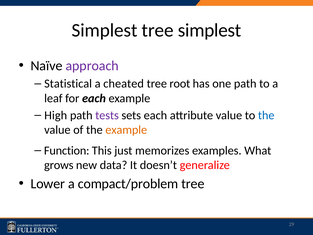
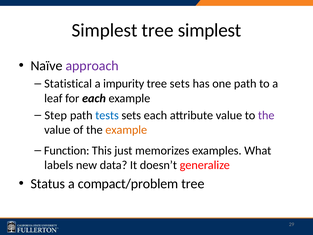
cheated: cheated -> impurity
tree root: root -> sets
High: High -> Step
tests colour: purple -> blue
the at (266, 115) colour: blue -> purple
grows: grows -> labels
Lower: Lower -> Status
